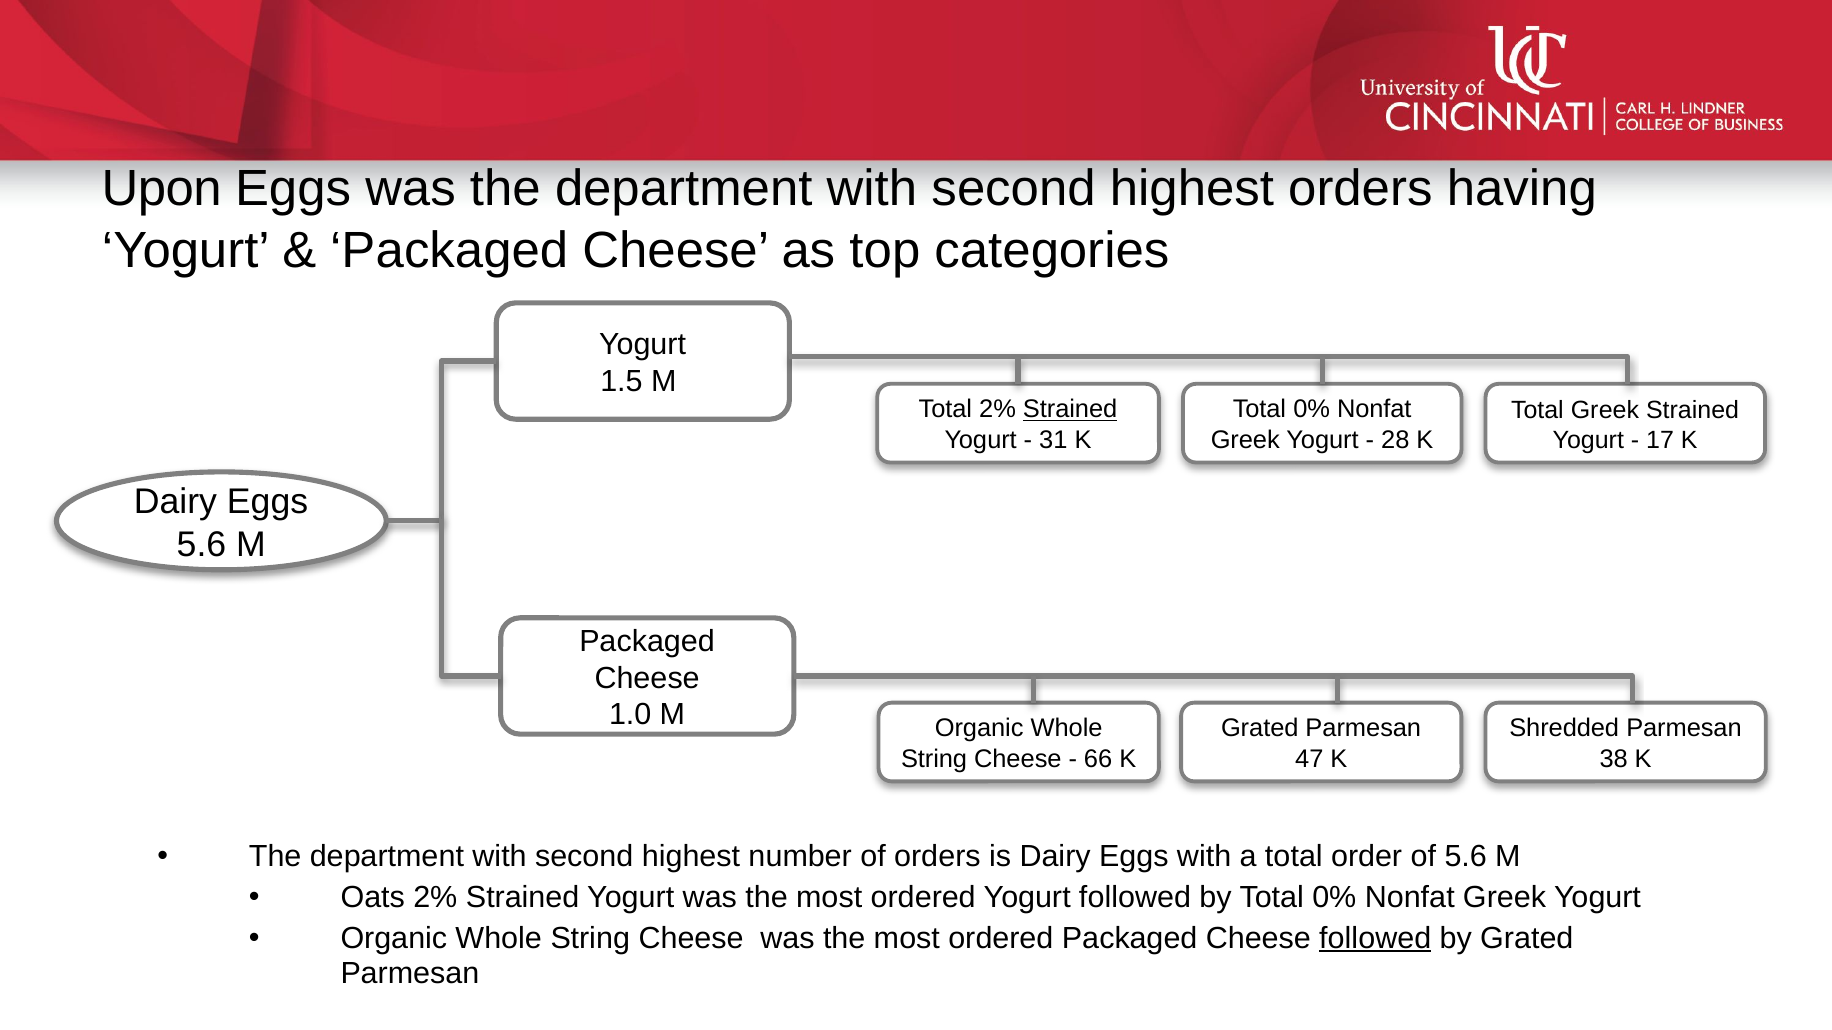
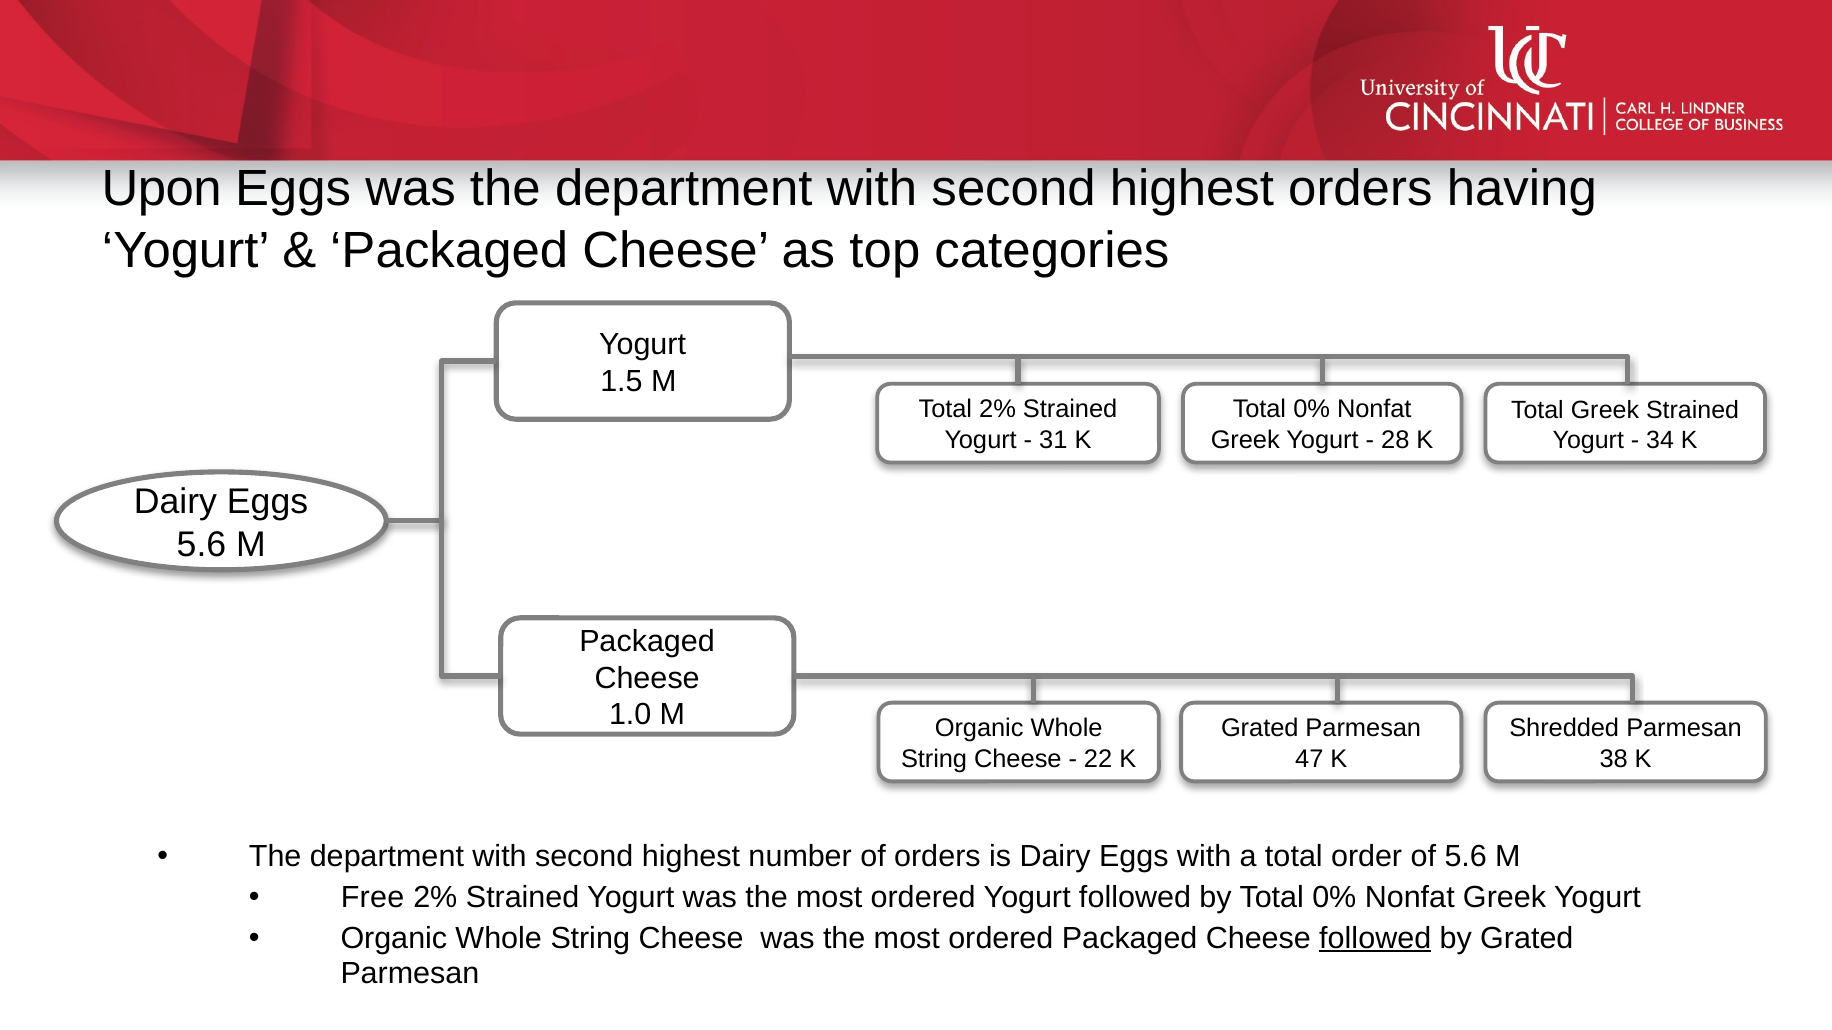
Strained at (1070, 410) underline: present -> none
17: 17 -> 34
66: 66 -> 22
Oats: Oats -> Free
